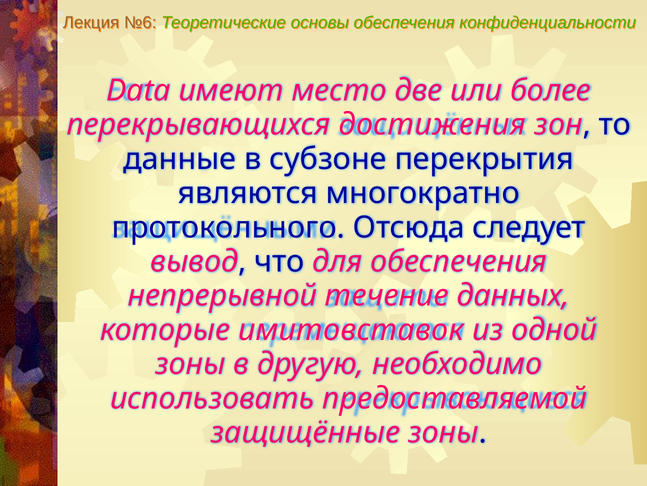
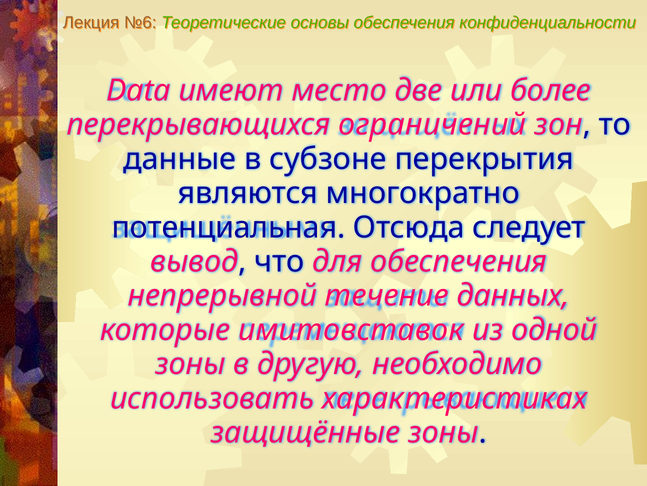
достижения: достижения -> ограничений
протокольного: протокольного -> потенциальная
предоставляемой: предоставляемой -> характеристиках
